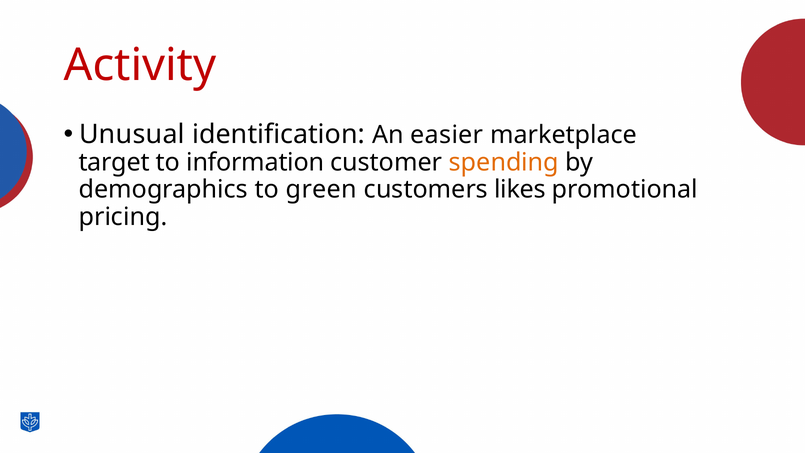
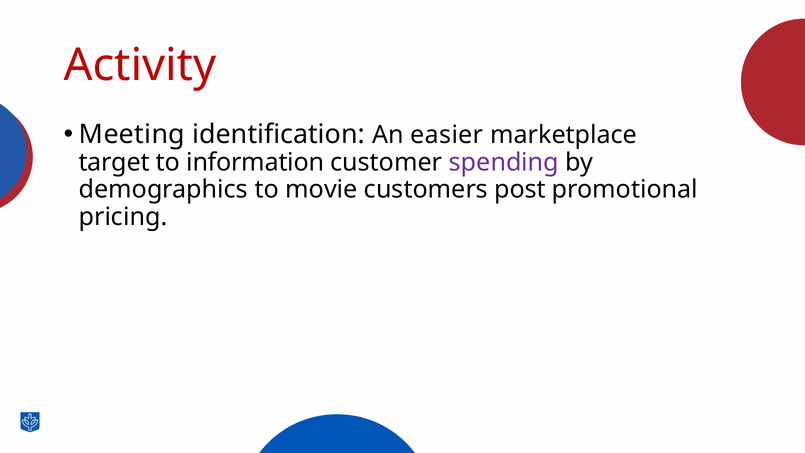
Unusual: Unusual -> Meeting
spending colour: orange -> purple
green: green -> movie
likes: likes -> post
